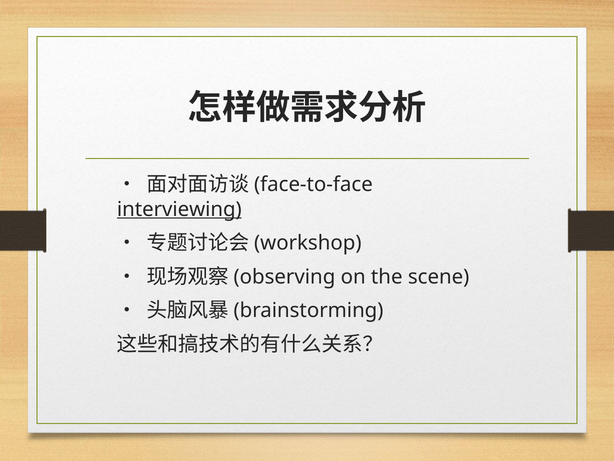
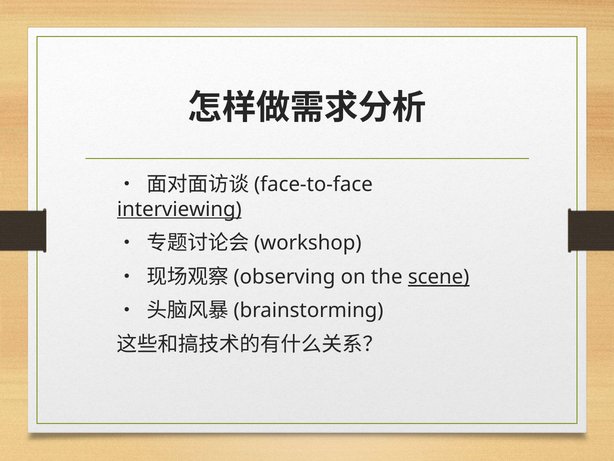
scene underline: none -> present
